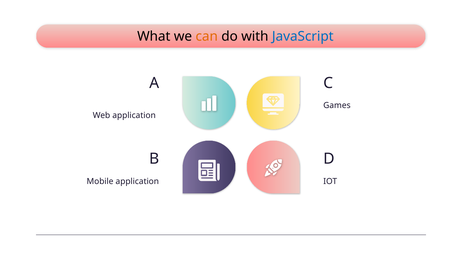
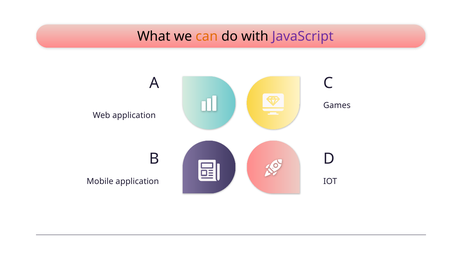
JavaScript colour: blue -> purple
